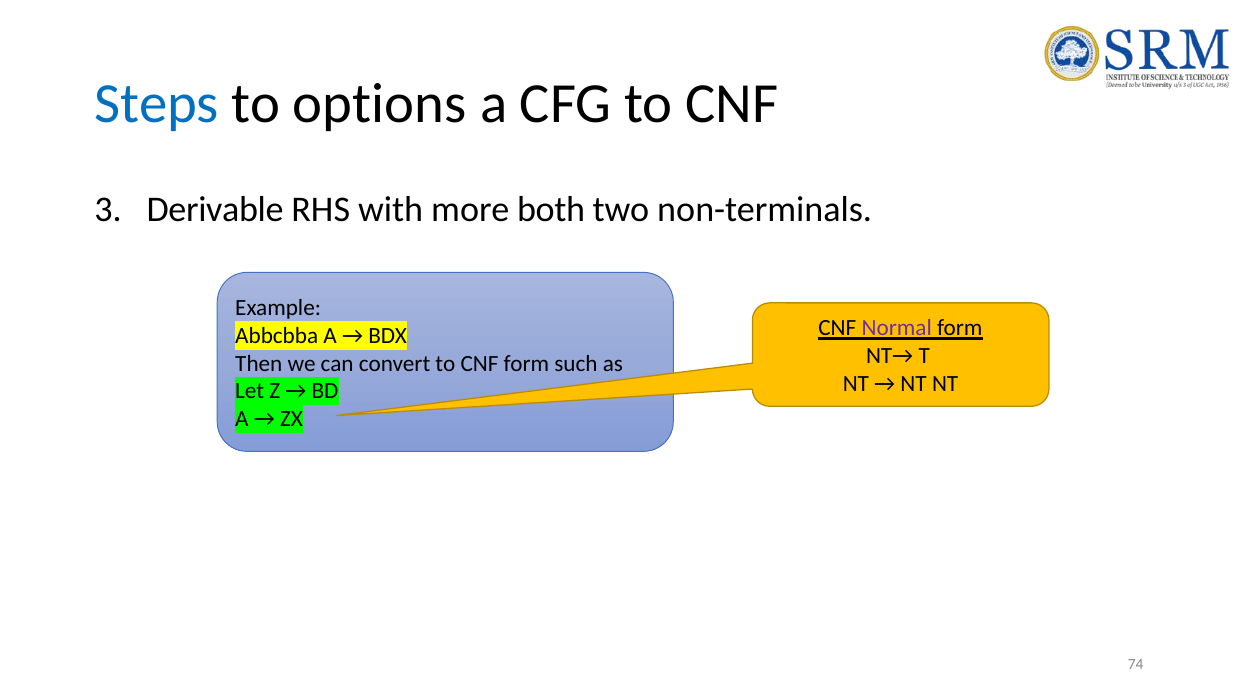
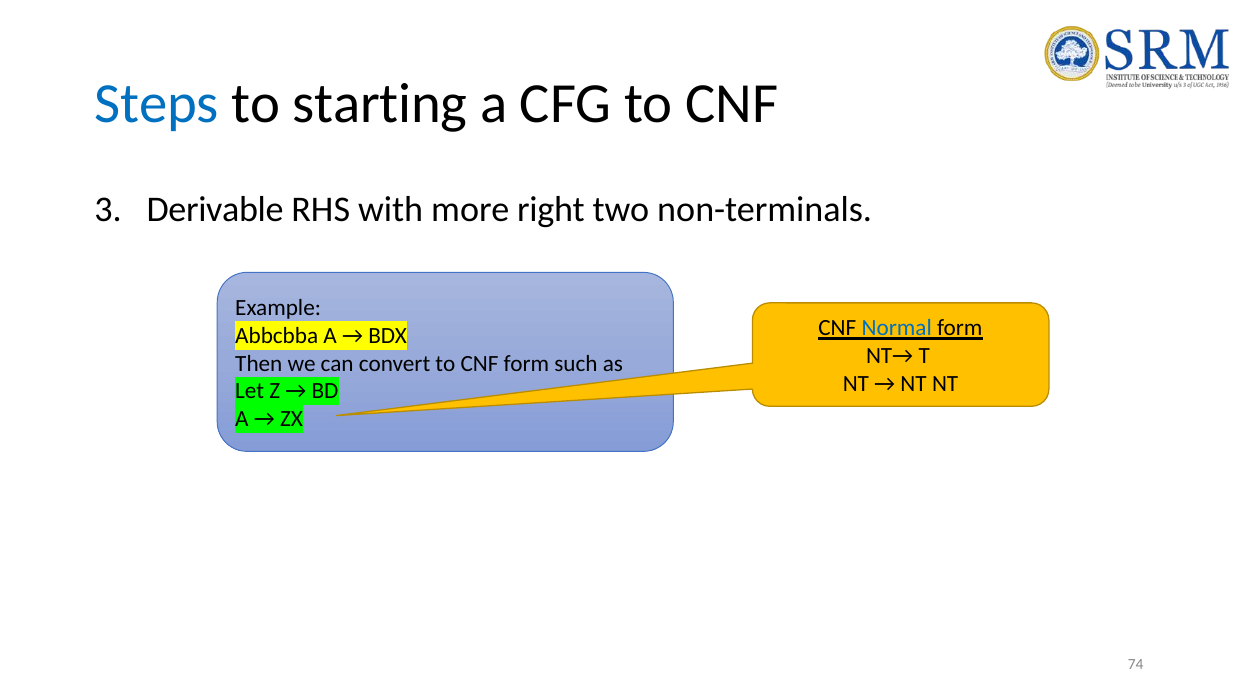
options: options -> starting
both: both -> right
Normal colour: purple -> blue
